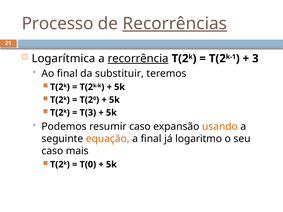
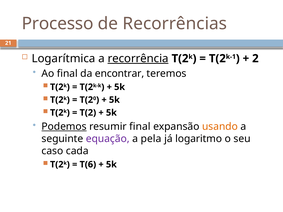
Recorrências underline: present -> none
3: 3 -> 2
substituir: substituir -> encontrar
T(3 at (88, 113): T(3 -> T(2
Podemos underline: none -> present
resumir caso: caso -> final
equação colour: orange -> purple
a final: final -> pela
mais: mais -> cada
T(0: T(0 -> T(6
